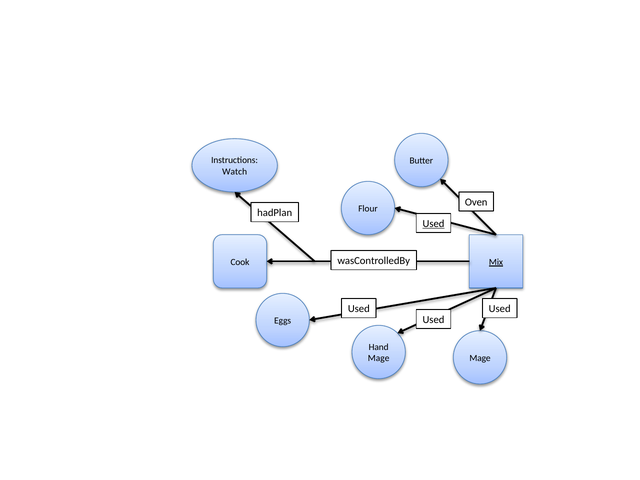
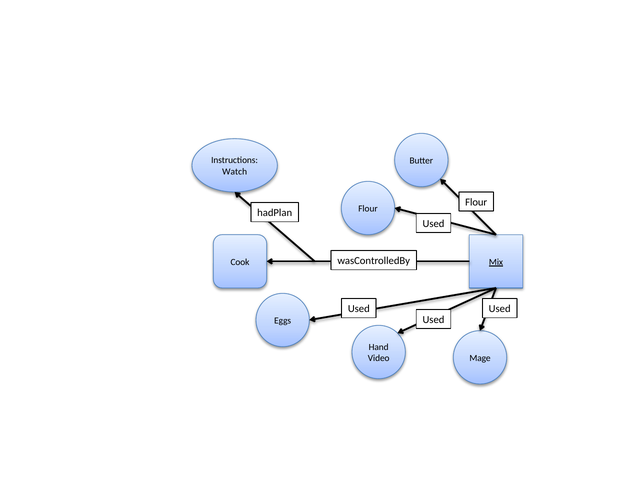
Oven at (476, 202): Oven -> Flour
Used at (434, 224) underline: present -> none
Mage at (379, 358): Mage -> Video
